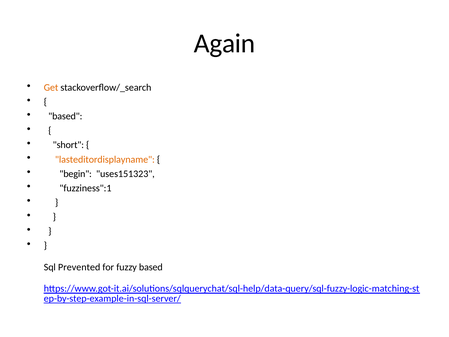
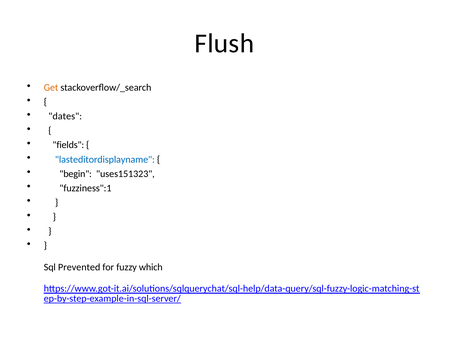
Again: Again -> Flush
based at (65, 116): based -> dates
short: short -> fields
lasteditordisplayname colour: orange -> blue
fuzzy based: based -> which
